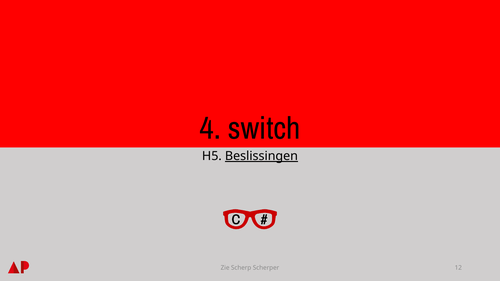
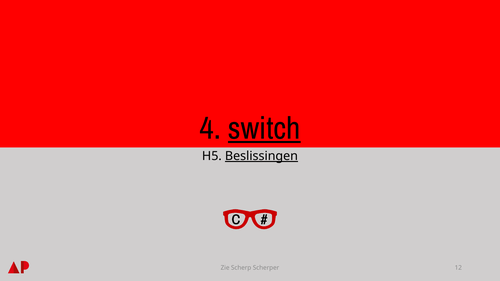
switch underline: none -> present
